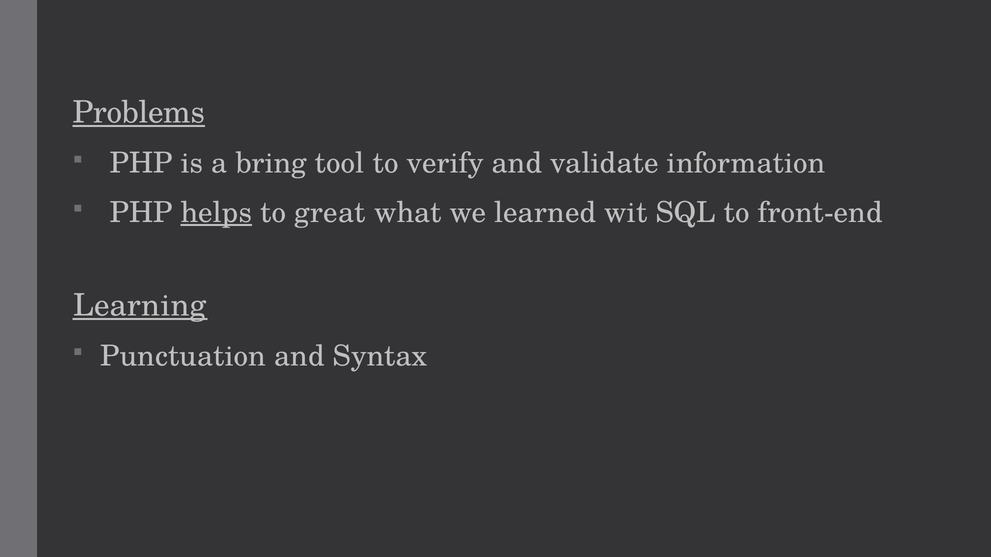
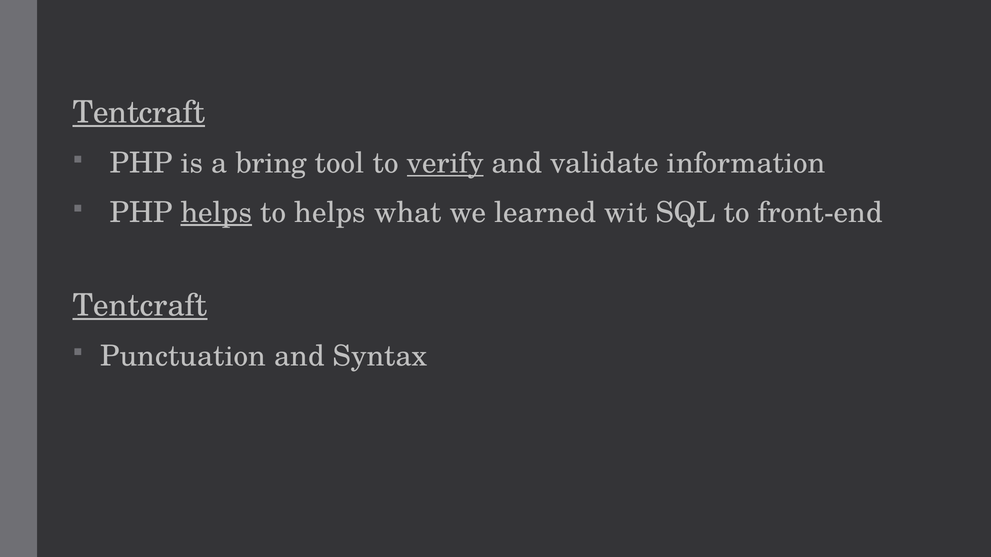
Problems at (139, 113): Problems -> Tentcraft
verify underline: none -> present
to great: great -> helps
Learning at (140, 306): Learning -> Tentcraft
